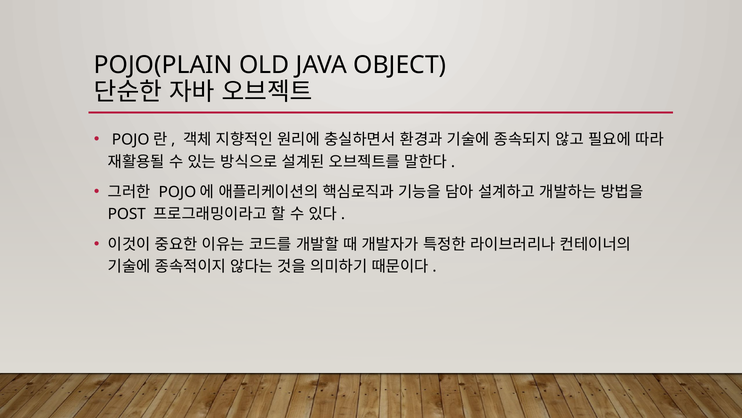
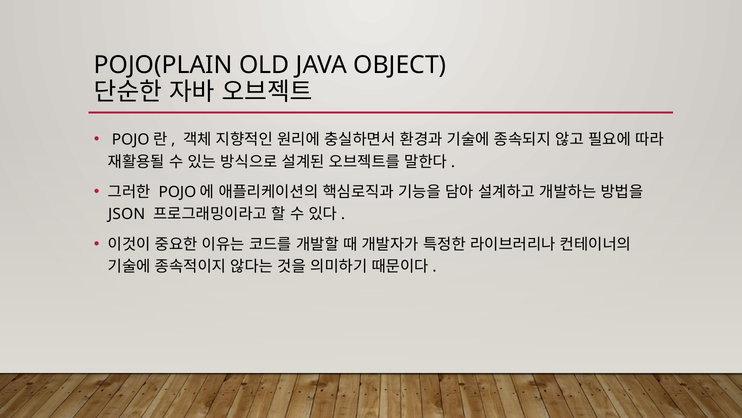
POST: POST -> JSON
